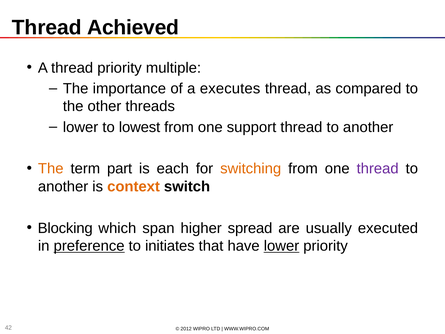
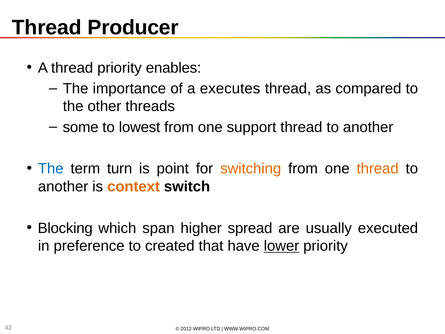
Achieved: Achieved -> Producer
multiple: multiple -> enables
lower at (81, 127): lower -> some
The at (51, 169) colour: orange -> blue
part: part -> turn
each: each -> point
thread at (378, 169) colour: purple -> orange
preference underline: present -> none
initiates: initiates -> created
